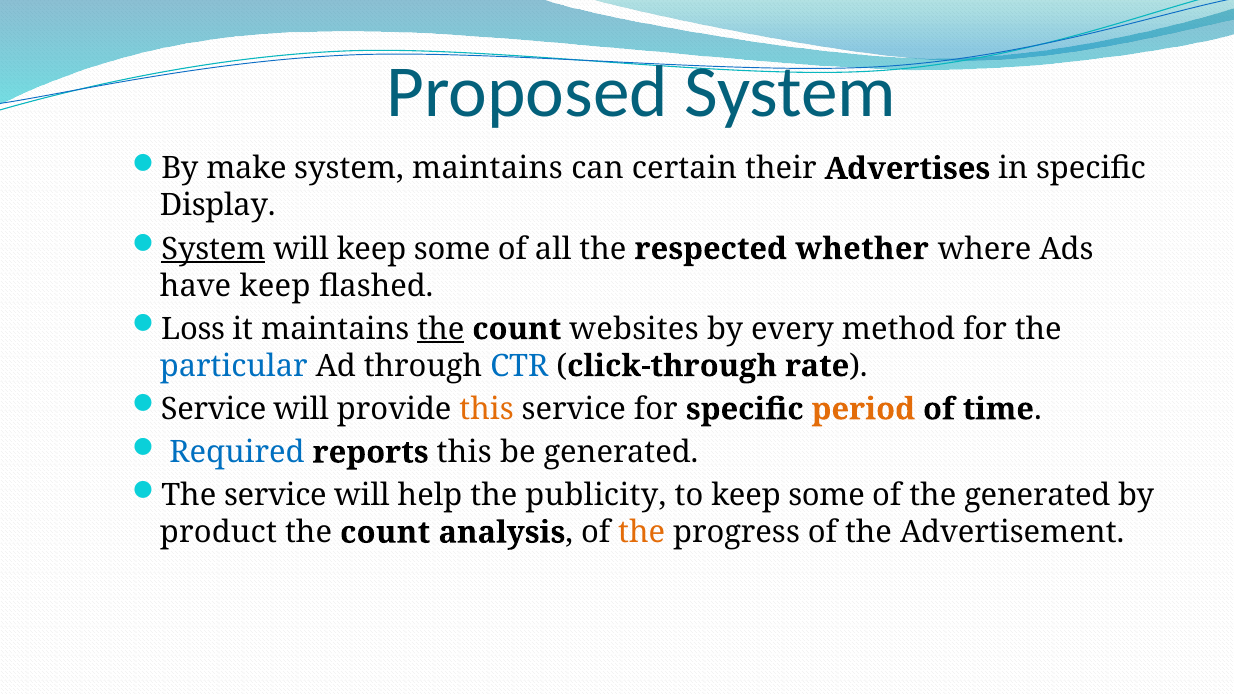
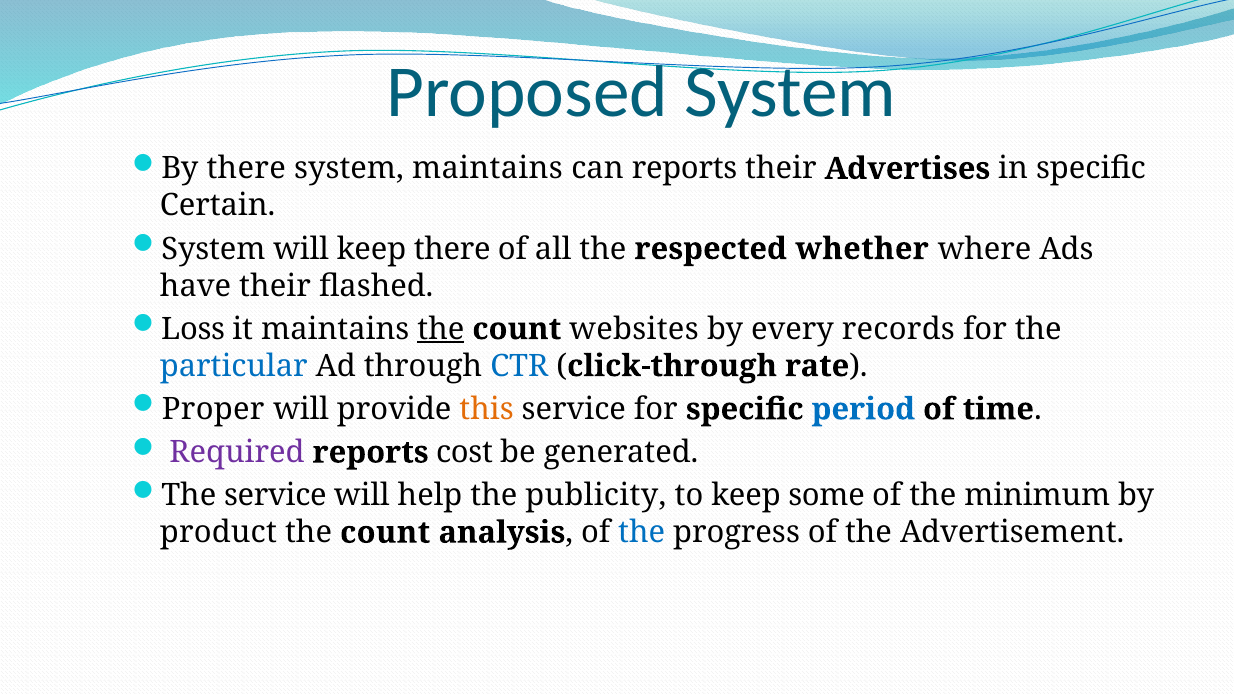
By make: make -> there
can certain: certain -> reports
Display: Display -> Certain
System at (213, 249) underline: present -> none
will keep some: some -> there
have keep: keep -> their
method: method -> records
Service at (214, 409): Service -> Proper
period colour: orange -> blue
Required colour: blue -> purple
reports this: this -> cost
the generated: generated -> minimum
the at (642, 533) colour: orange -> blue
